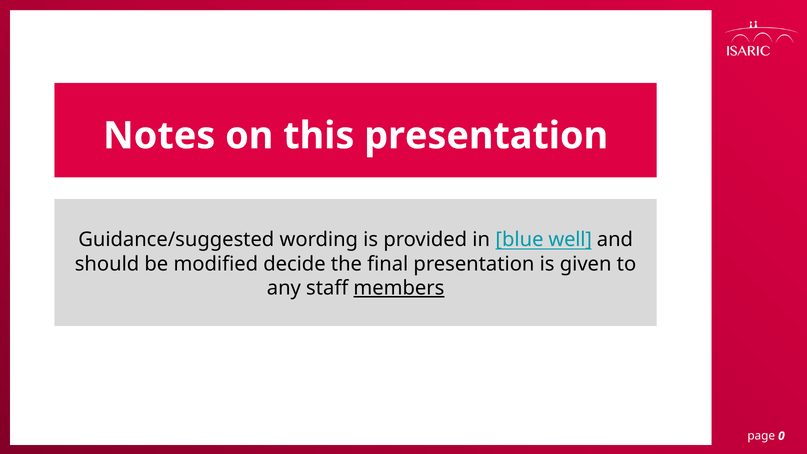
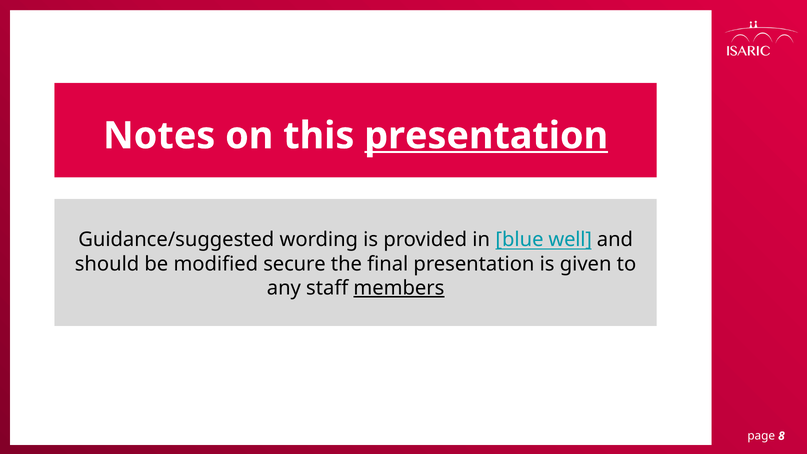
presentation at (486, 136) underline: none -> present
decide: decide -> secure
0: 0 -> 8
